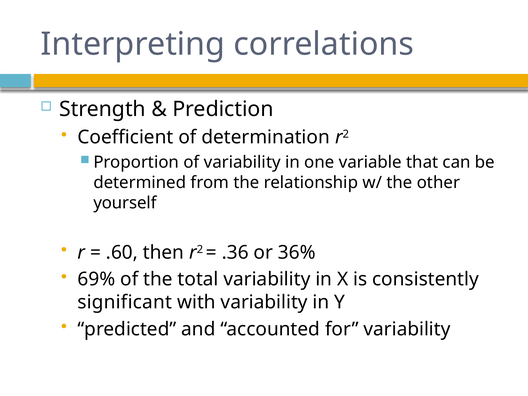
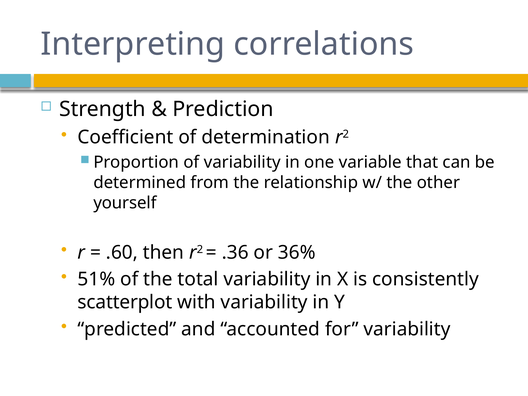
69%: 69% -> 51%
significant: significant -> scatterplot
